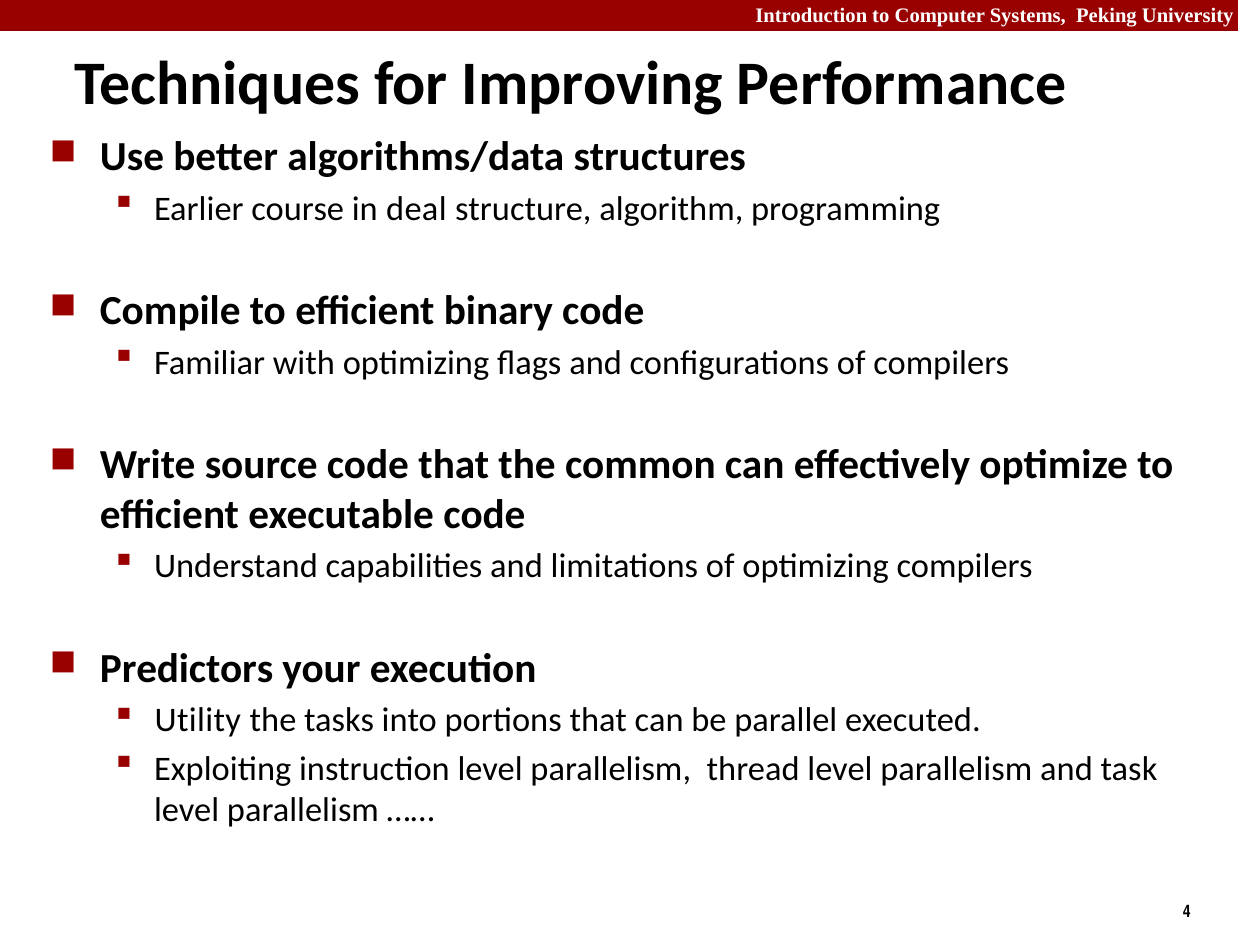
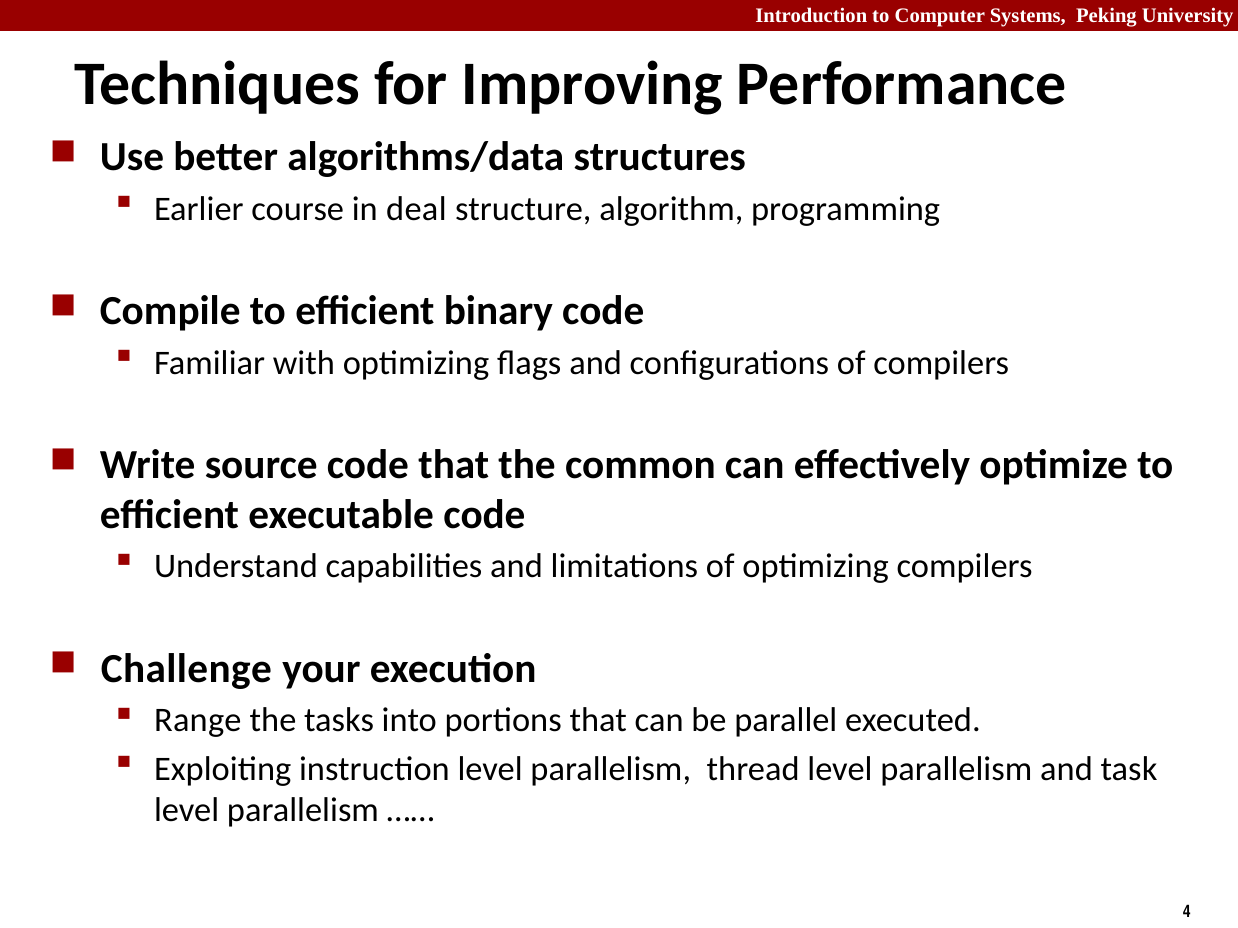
Predictors: Predictors -> Challenge
Utility: Utility -> Range
